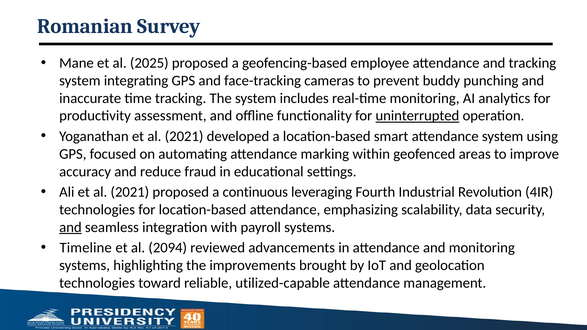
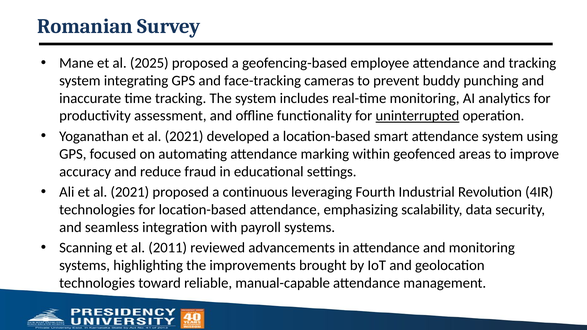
and at (70, 227) underline: present -> none
Timeline: Timeline -> Scanning
2094: 2094 -> 2011
utilized-capable: utilized-capable -> manual-capable
